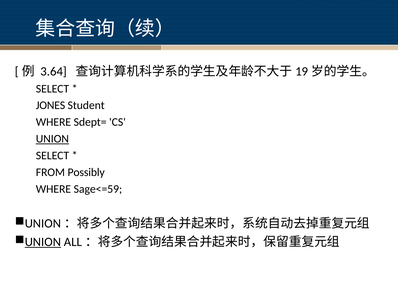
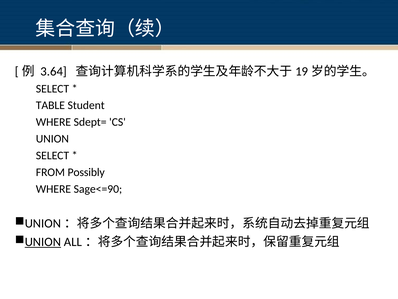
JONES: JONES -> TABLE
UNION at (52, 139) underline: present -> none
Sage<=59: Sage<=59 -> Sage<=90
